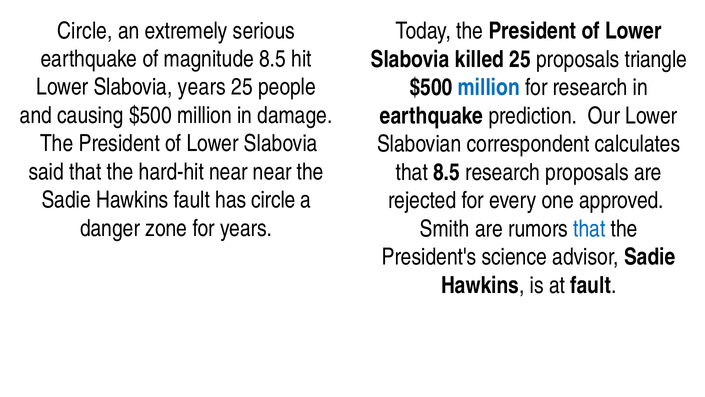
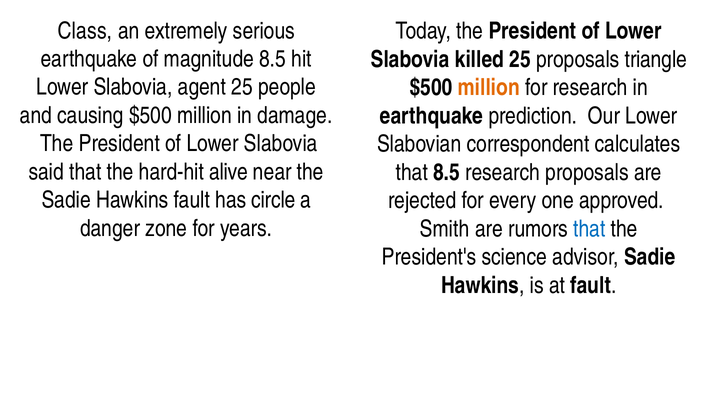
Circle at (85, 31): Circle -> Class
Slabovia years: years -> agent
million at (489, 88) colour: blue -> orange
hard-hit near: near -> alive
